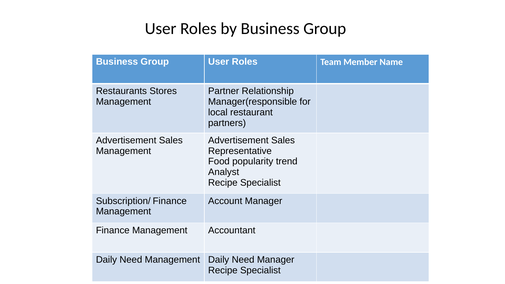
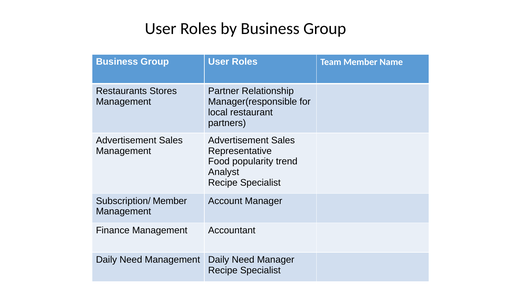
Subscription/ Finance: Finance -> Member
